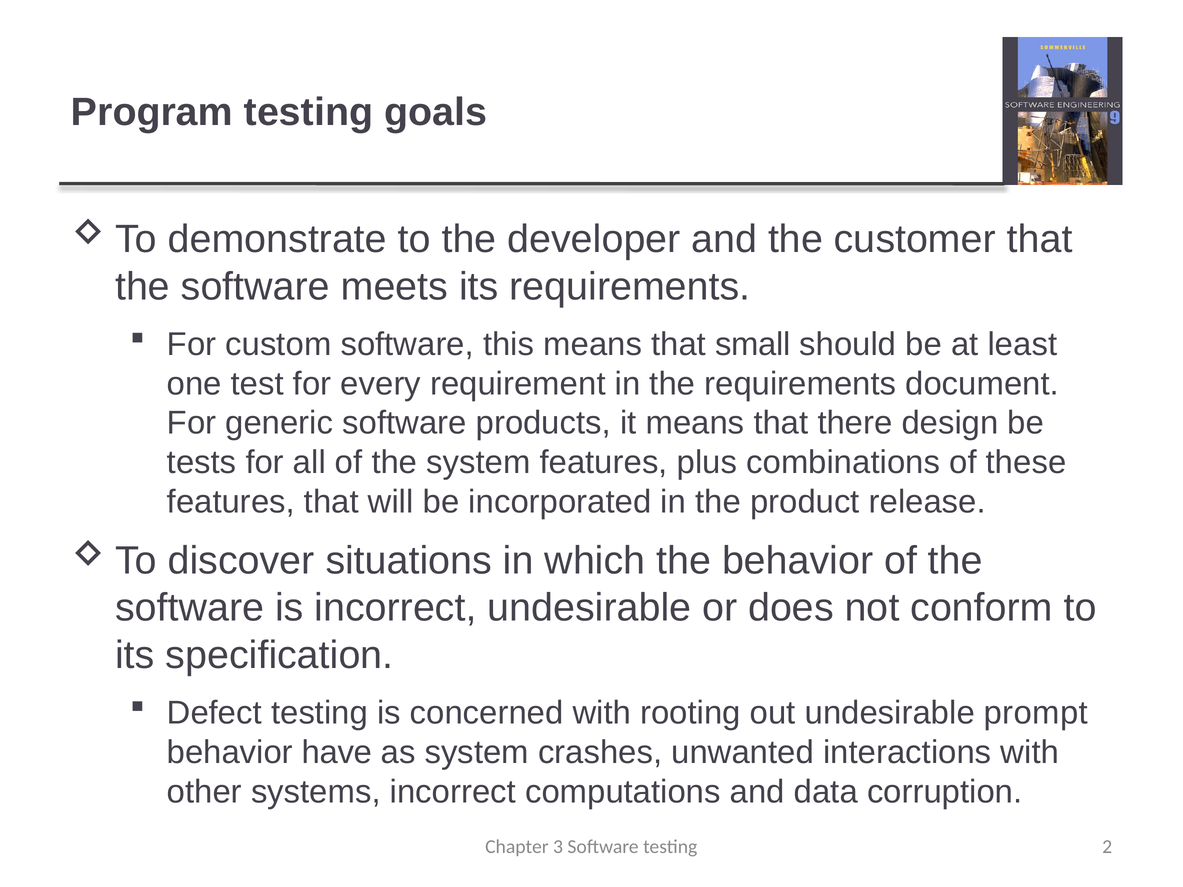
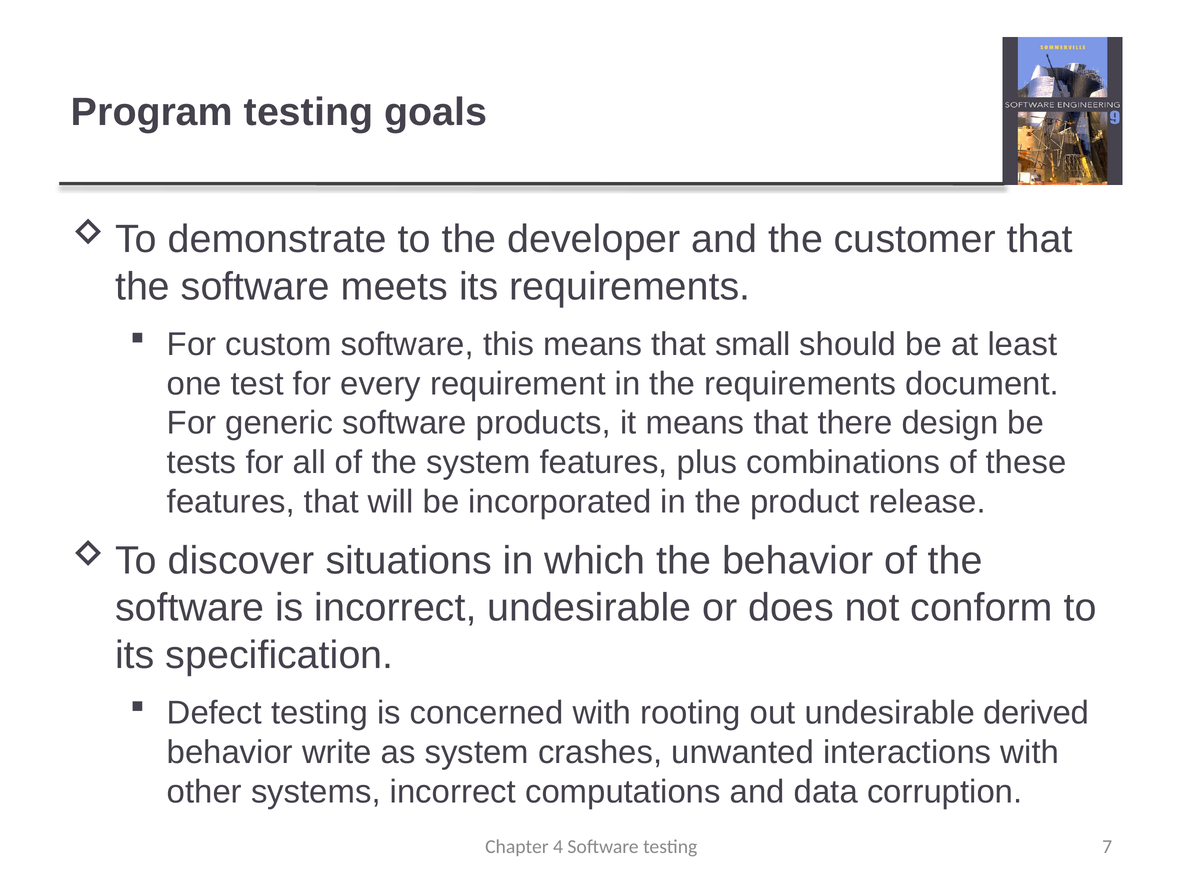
prompt: prompt -> derived
have: have -> write
3: 3 -> 4
2: 2 -> 7
